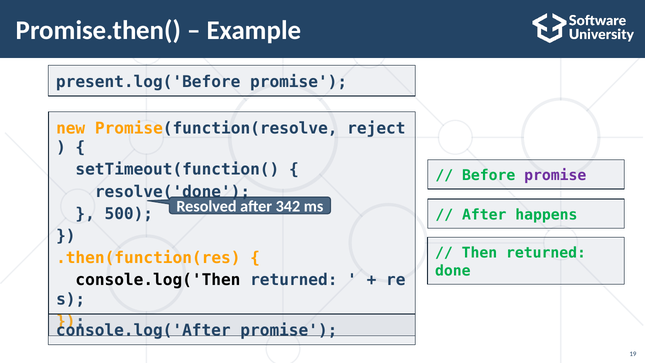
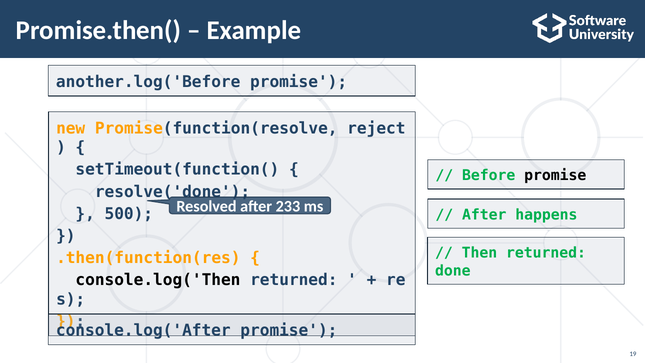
present.log('Before: present.log('Before -> another.log('Before
promise at (555, 175) colour: purple -> black
342: 342 -> 233
